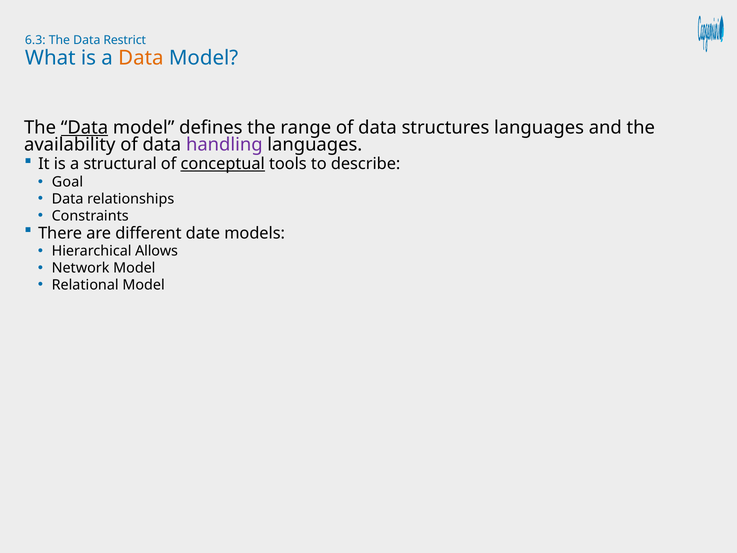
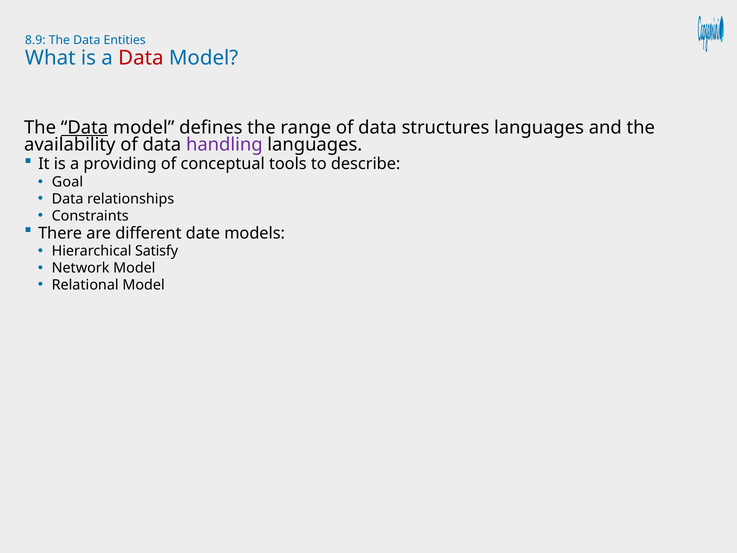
6.3: 6.3 -> 8.9
Restrict: Restrict -> Entities
Data at (141, 58) colour: orange -> red
structural: structural -> providing
conceptual underline: present -> none
Allows: Allows -> Satisfy
